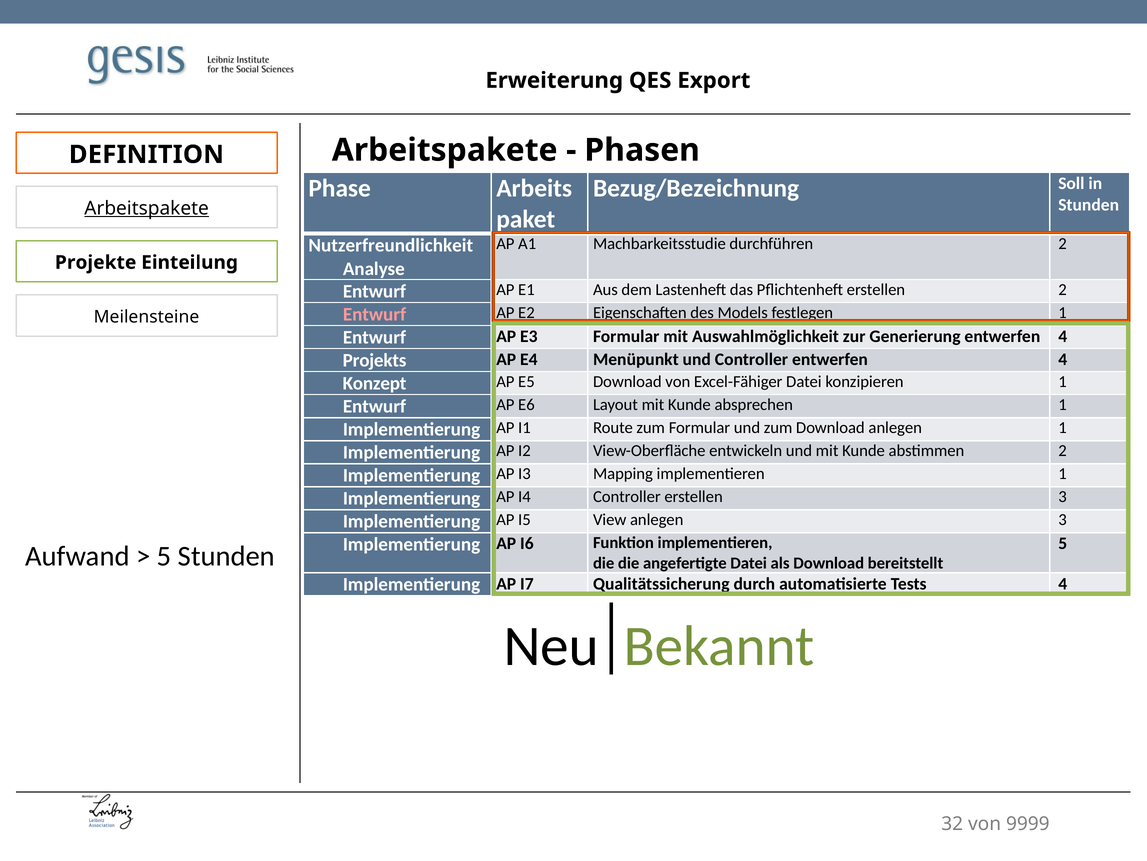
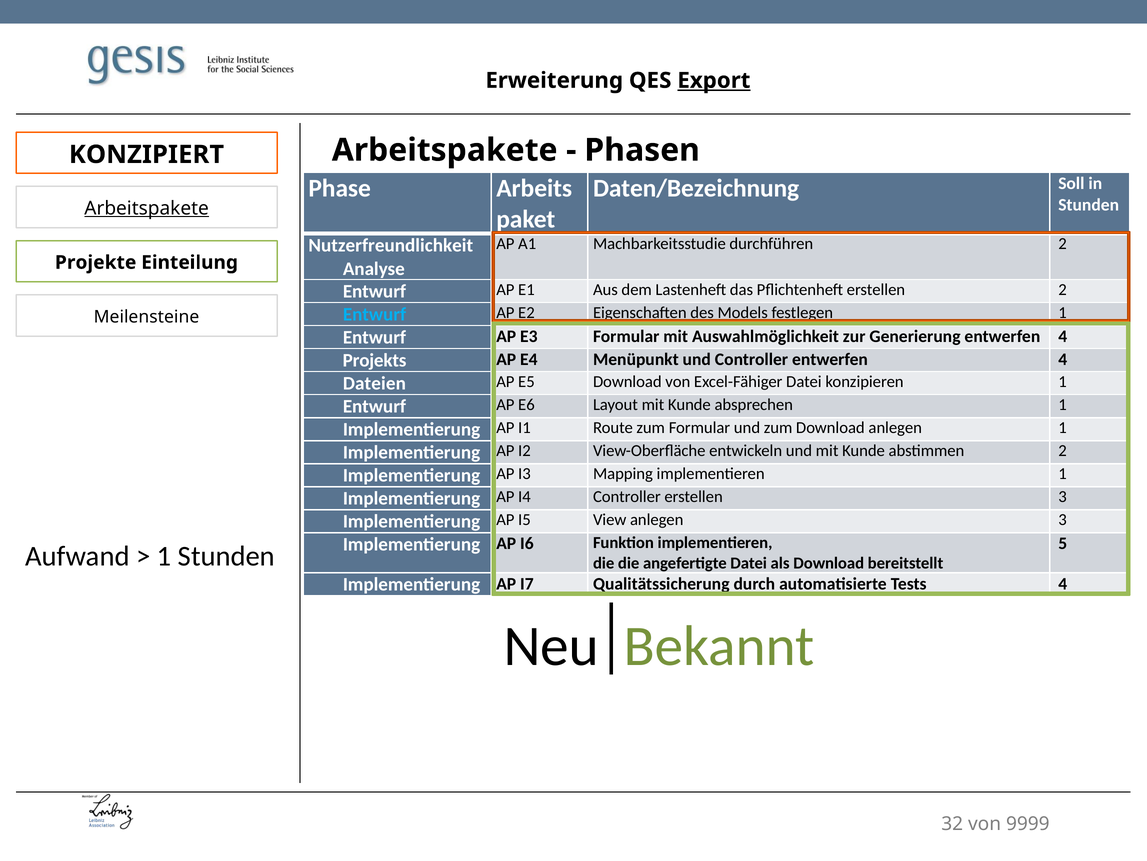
Export underline: none -> present
DEFINITION: DEFINITION -> KONZIPIERT
Bezug/Bezeichnung: Bezug/Bezeichnung -> Daten/Bezeichnung
Entwurf at (374, 314) colour: pink -> light blue
Konzept: Konzept -> Dateien
5 at (164, 556): 5 -> 1
